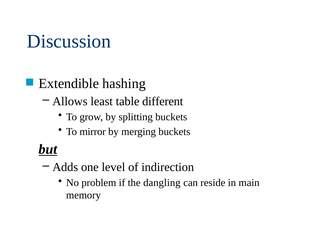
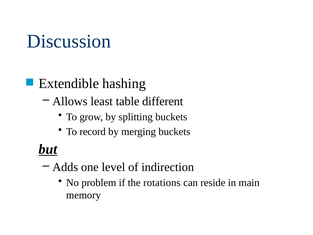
mirror: mirror -> record
dangling: dangling -> rotations
